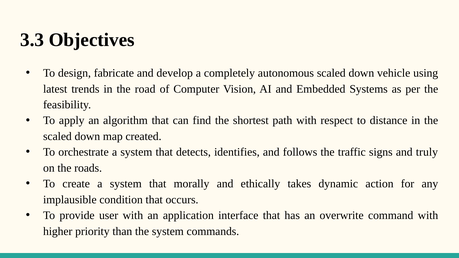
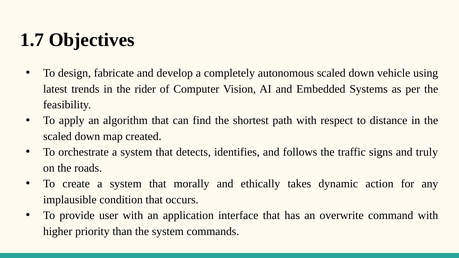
3.3: 3.3 -> 1.7
road: road -> rider
